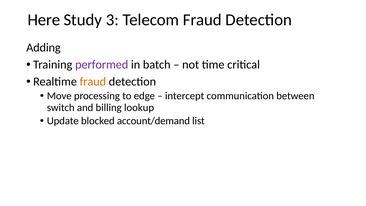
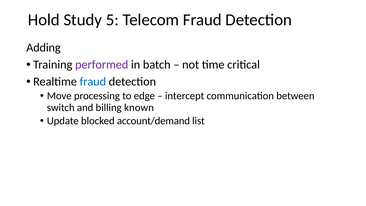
Here: Here -> Hold
3: 3 -> 5
fraud at (93, 82) colour: orange -> blue
lookup: lookup -> known
